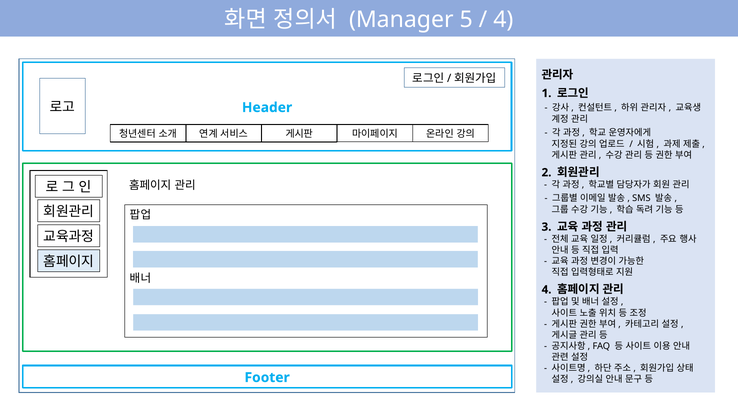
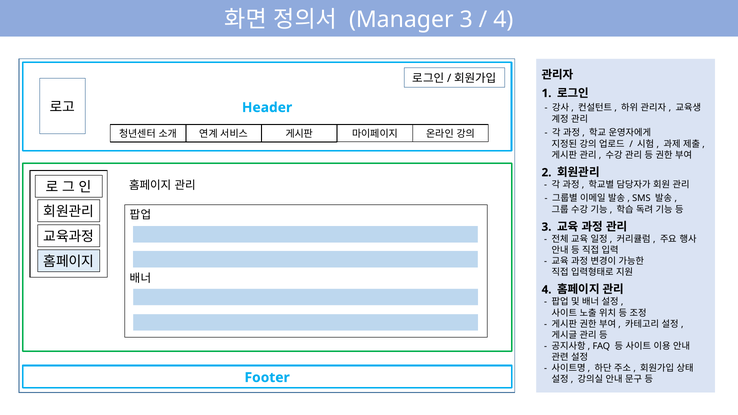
Manager 5: 5 -> 3
